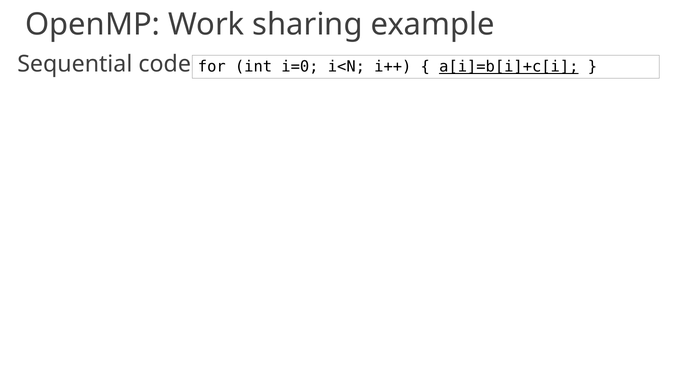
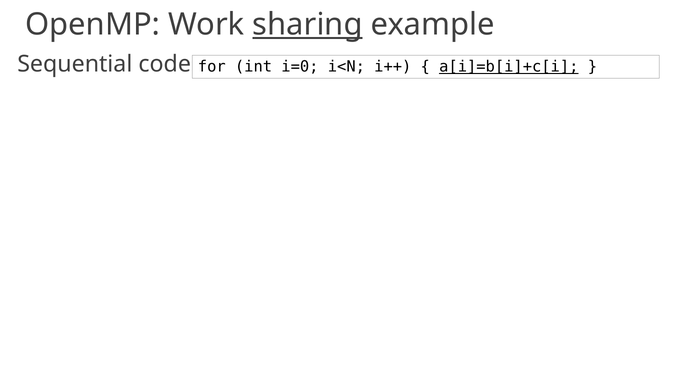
sharing underline: none -> present
